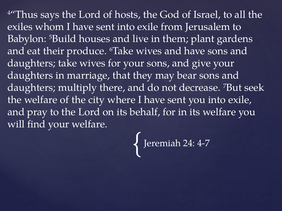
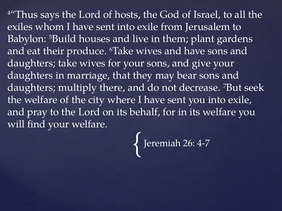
24: 24 -> 26
